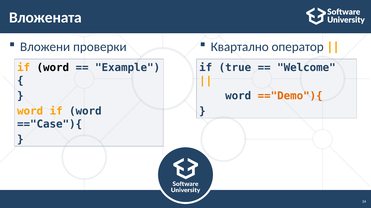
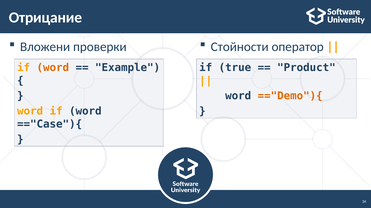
Вложената: Вложената -> Отрицание
Квартално: Квартално -> Стойности
word at (53, 68) colour: black -> orange
Welcome: Welcome -> Product
